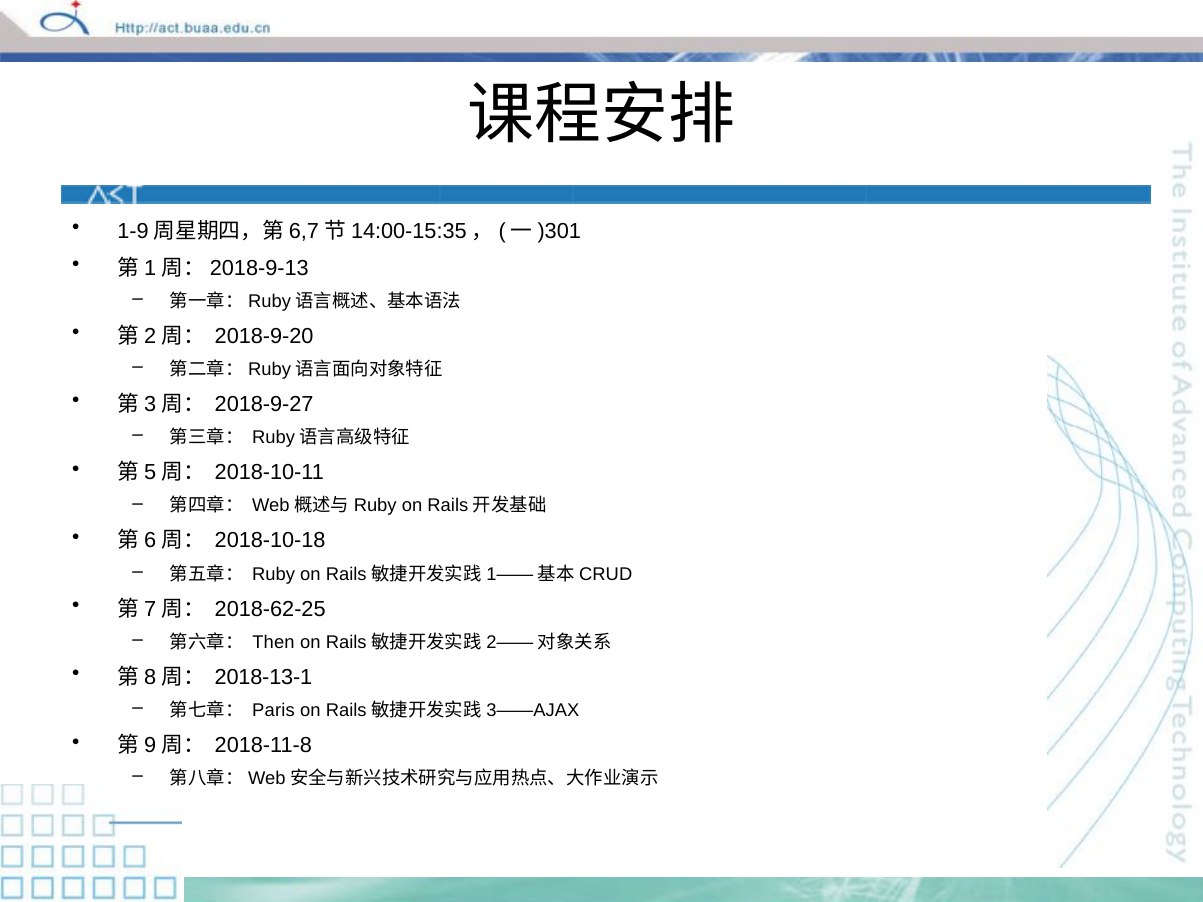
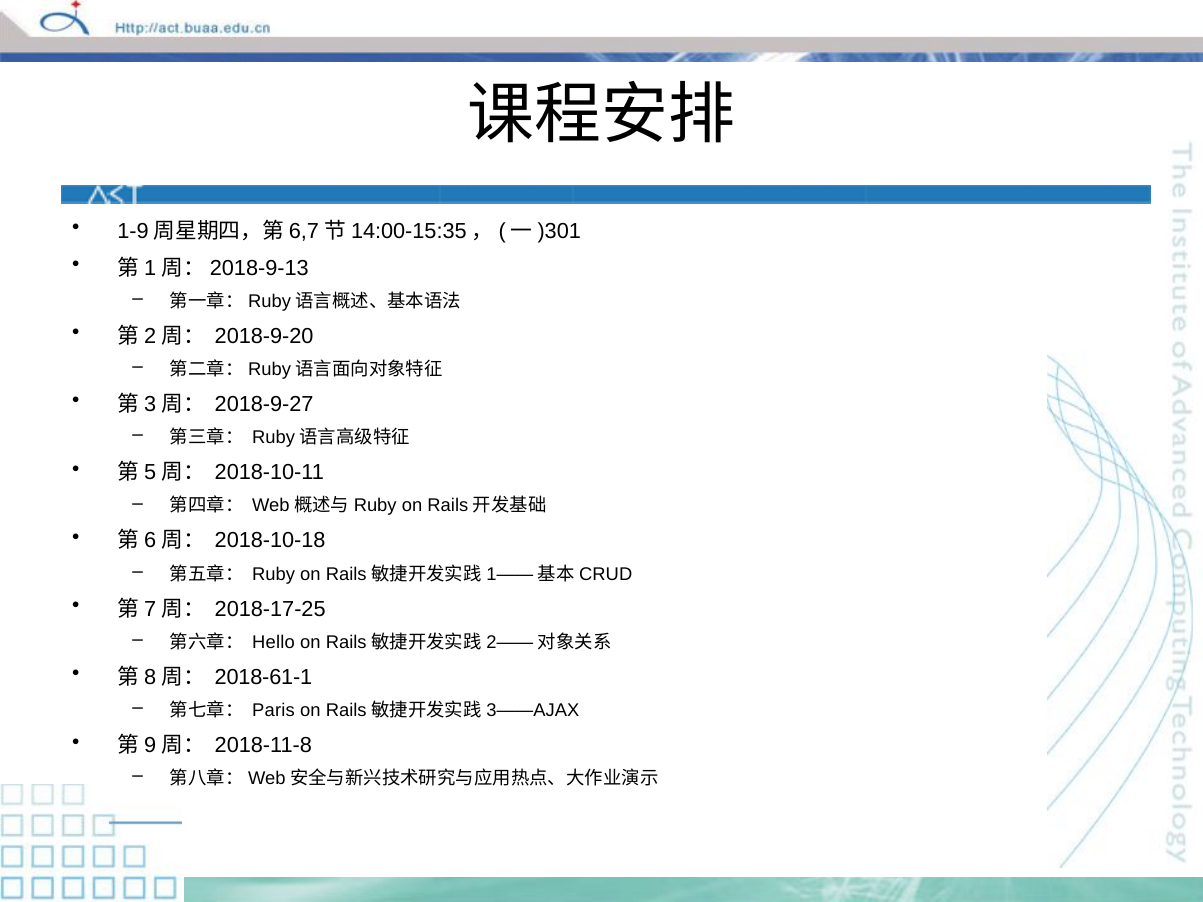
2018-62-25: 2018-62-25 -> 2018-17-25
Then: Then -> Hello
2018-13-1: 2018-13-1 -> 2018-61-1
